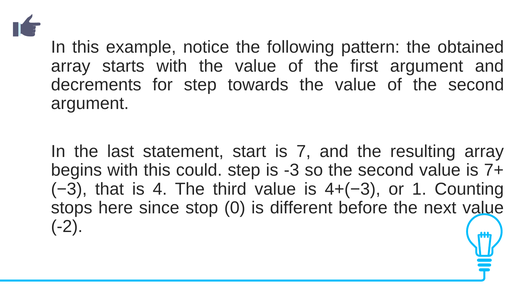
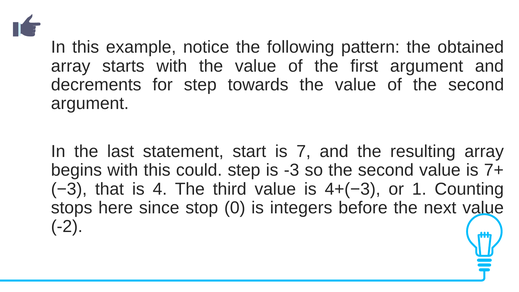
different: different -> integers
